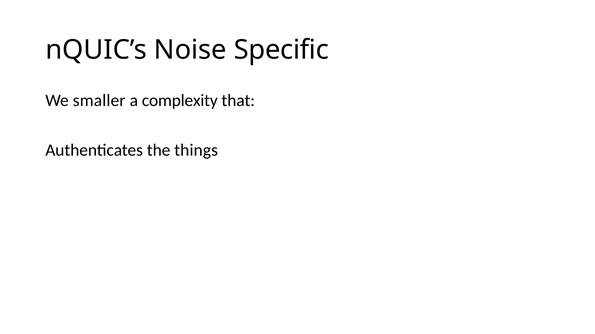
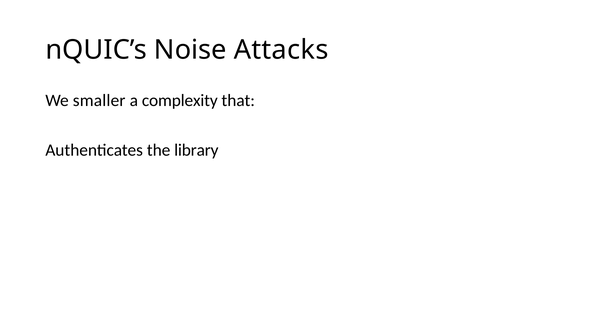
Specific: Specific -> Attacks
things: things -> library
